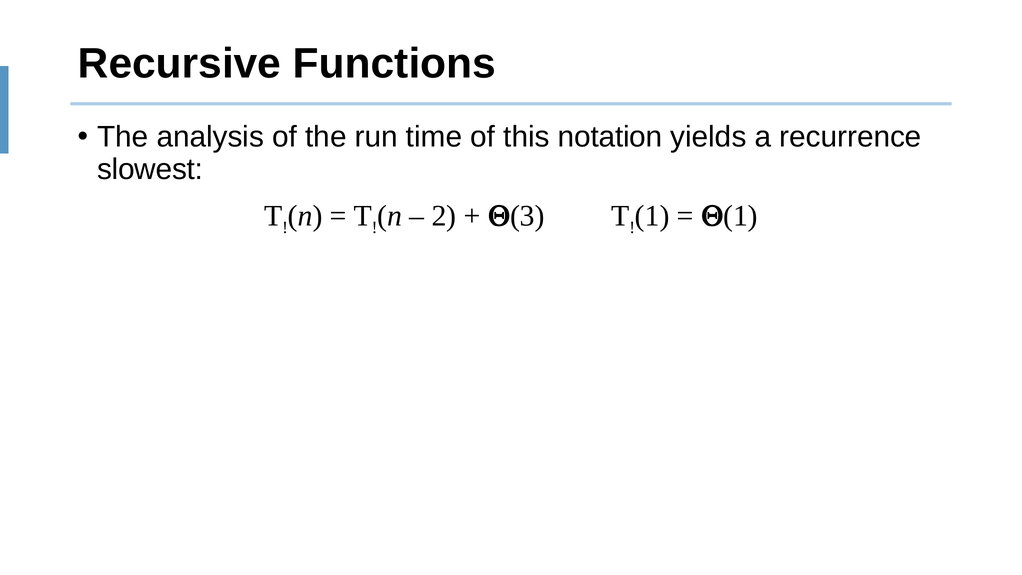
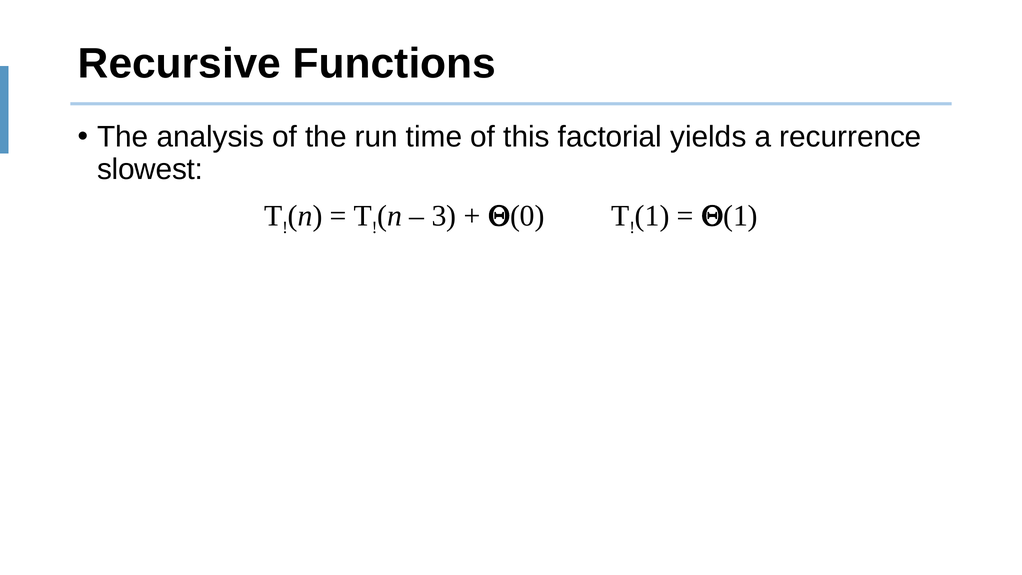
notation: notation -> factorial
2: 2 -> 3
3: 3 -> 0
